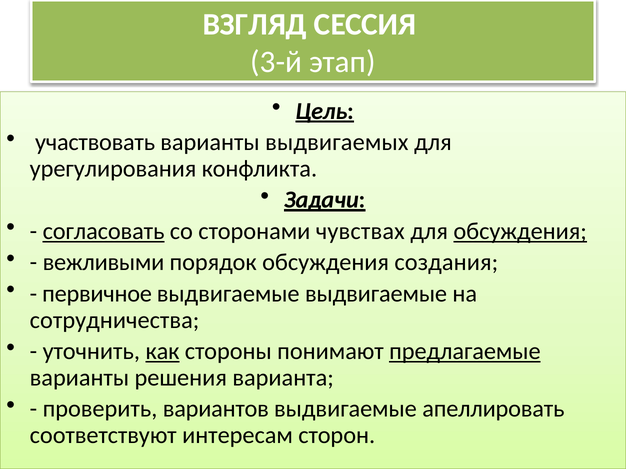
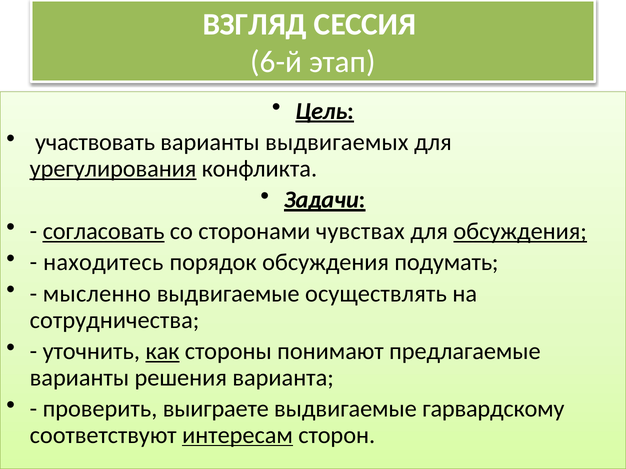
3-й: 3-й -> 6-й
урегулирования underline: none -> present
вежливыми: вежливыми -> находитесь
создания: создания -> подумать
первичное: первичное -> мысленно
выдвигаемые выдвигаемые: выдвигаемые -> осуществлять
предлагаемые underline: present -> none
вариантов: вариантов -> выиграете
апеллировать: апеллировать -> гарвардскому
интересам underline: none -> present
